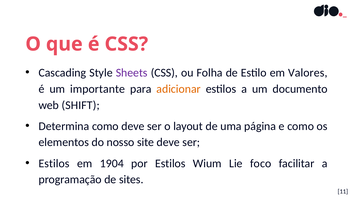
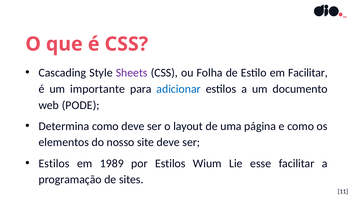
em Valores: Valores -> Facilitar
adicionar colour: orange -> blue
SHIFT: SHIFT -> PODE
1904: 1904 -> 1989
foco: foco -> esse
